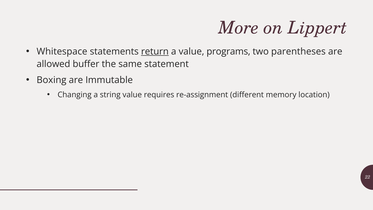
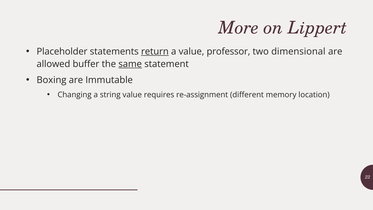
Whitespace: Whitespace -> Placeholder
programs: programs -> professor
parentheses: parentheses -> dimensional
same underline: none -> present
